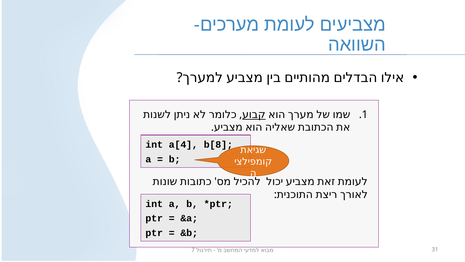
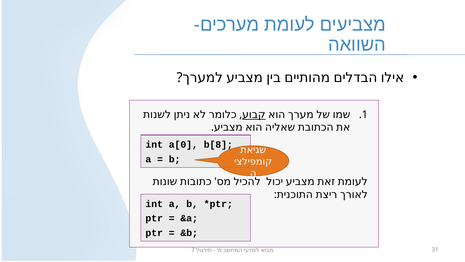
a[4: a[4 -> a[0
